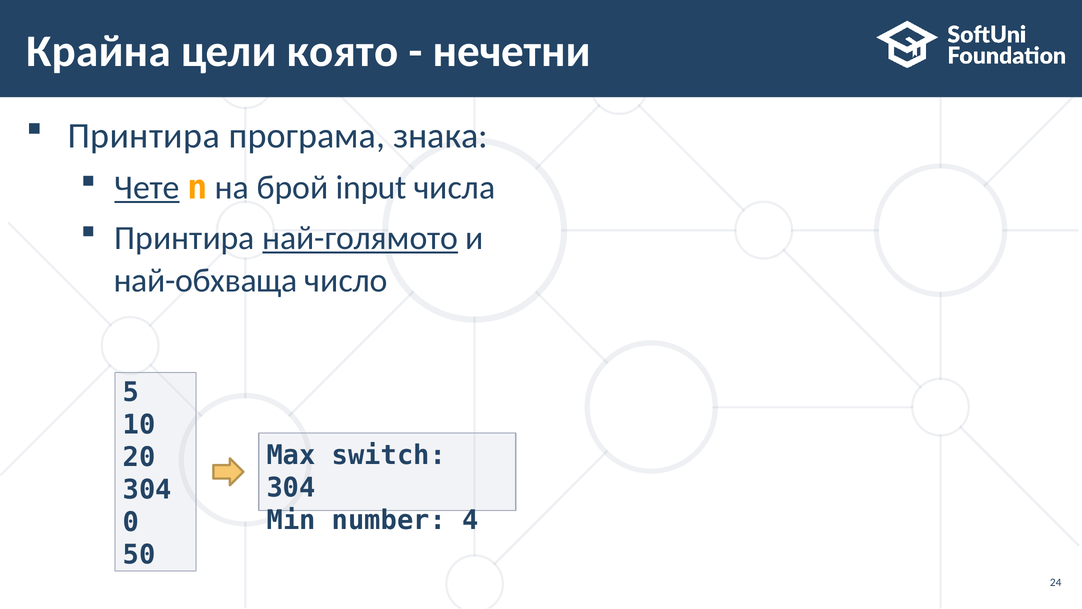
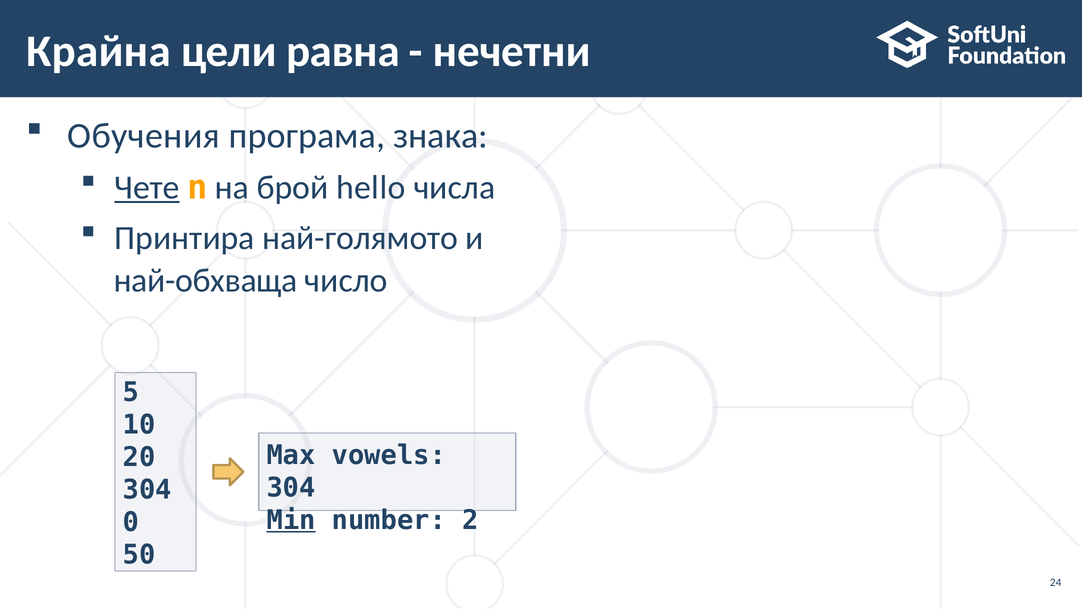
която: която -> равна
Принтира at (144, 136): Принтира -> Обучения
input: input -> hello
най-голямото underline: present -> none
switch: switch -> vowels
Min underline: none -> present
4: 4 -> 2
